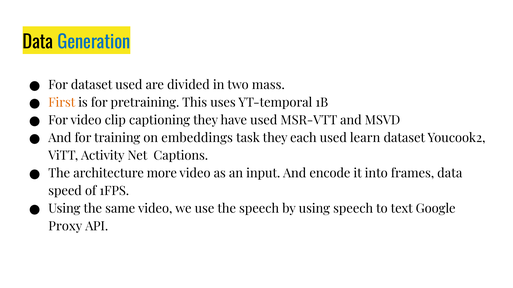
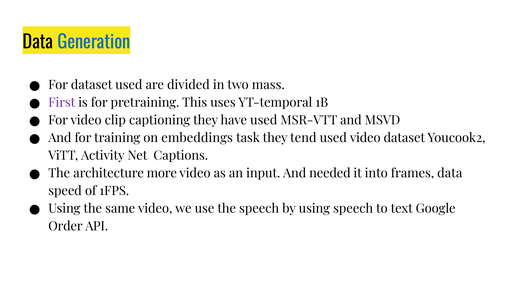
First colour: orange -> purple
each: each -> tend
used learn: learn -> video
encode: encode -> needed
Proxy: Proxy -> Order
